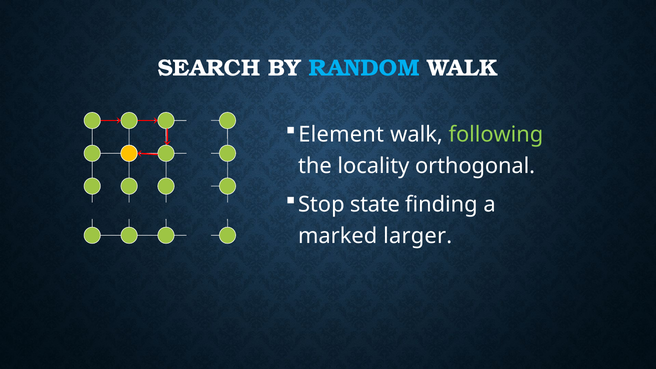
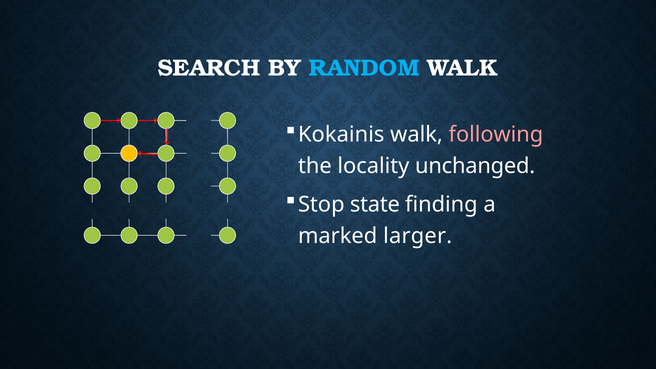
Element: Element -> Kokainis
following colour: light green -> pink
orthogonal: orthogonal -> unchanged
